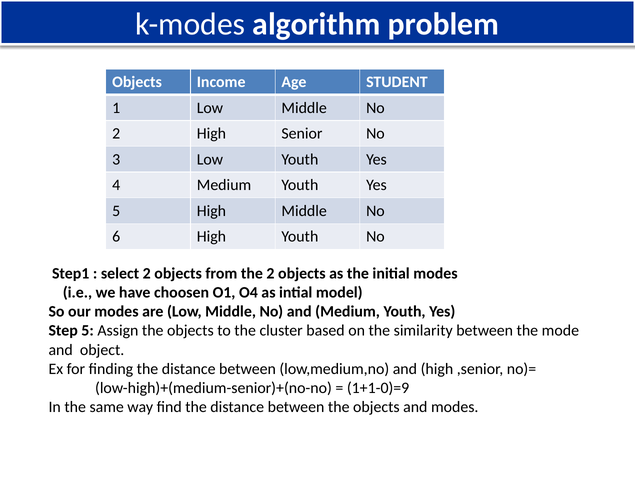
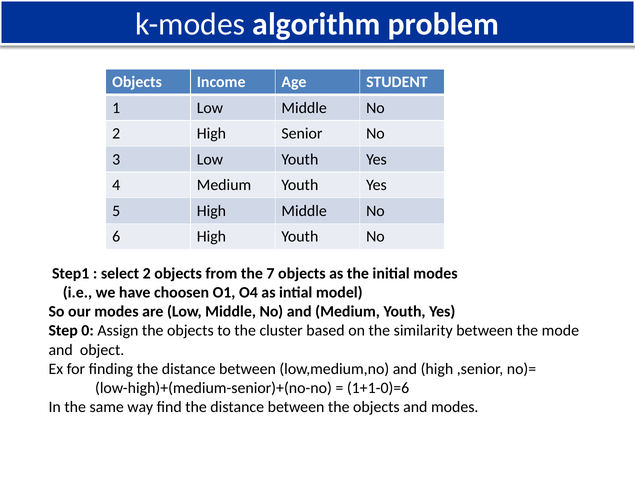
the 2: 2 -> 7
Step 5: 5 -> 0
1+1-0)=9: 1+1-0)=9 -> 1+1-0)=6
